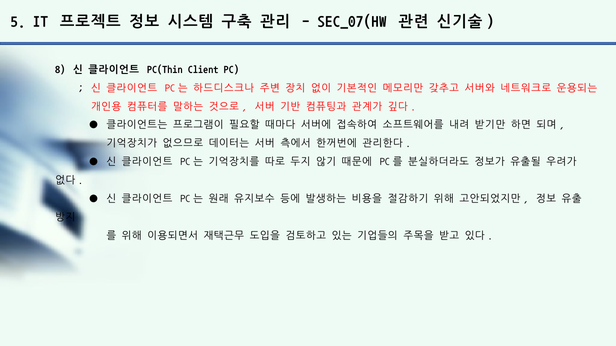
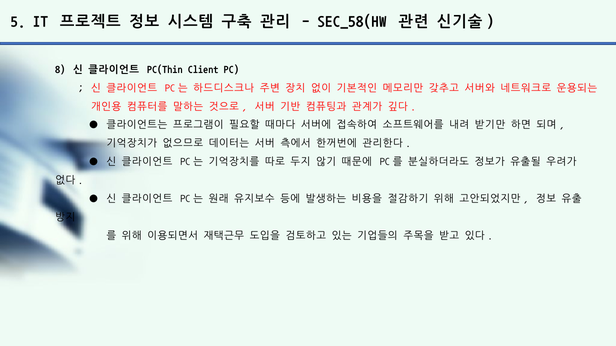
SEC_07(HW: SEC_07(HW -> SEC_58(HW
